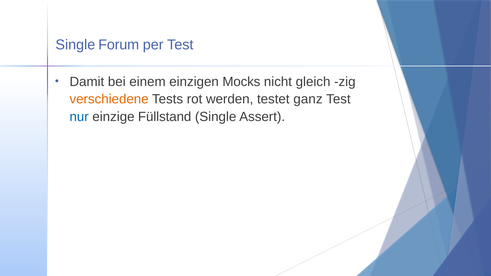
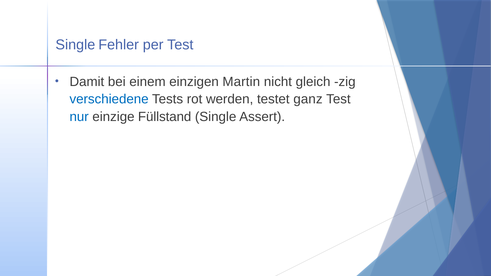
Forum: Forum -> Fehler
Mocks: Mocks -> Martin
verschiedene colour: orange -> blue
